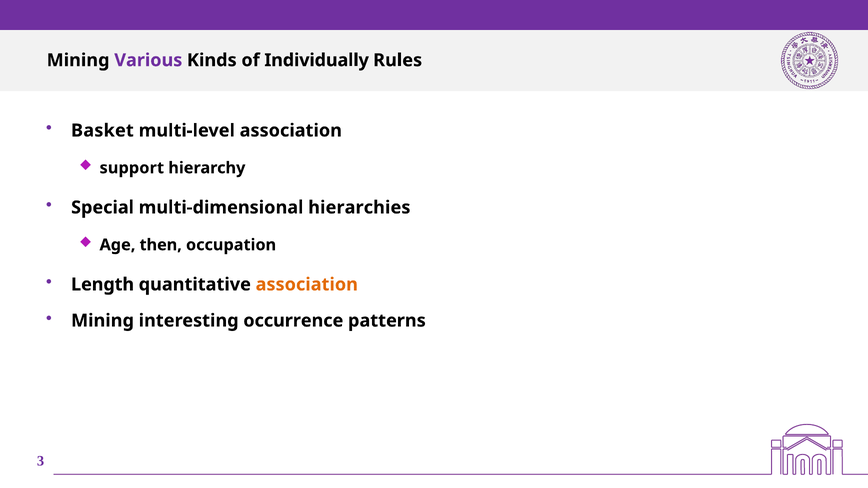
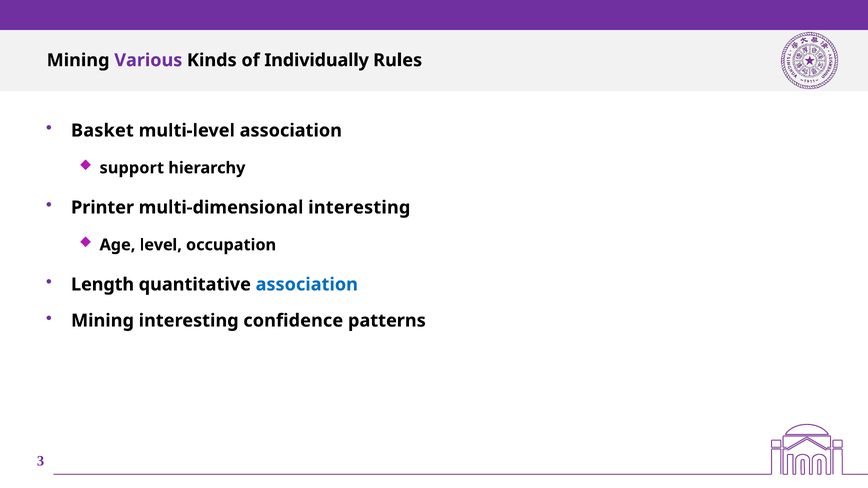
Special: Special -> Printer
multi-dimensional hierarchies: hierarchies -> interesting
then: then -> level
association at (307, 285) colour: orange -> blue
occurrence: occurrence -> confidence
